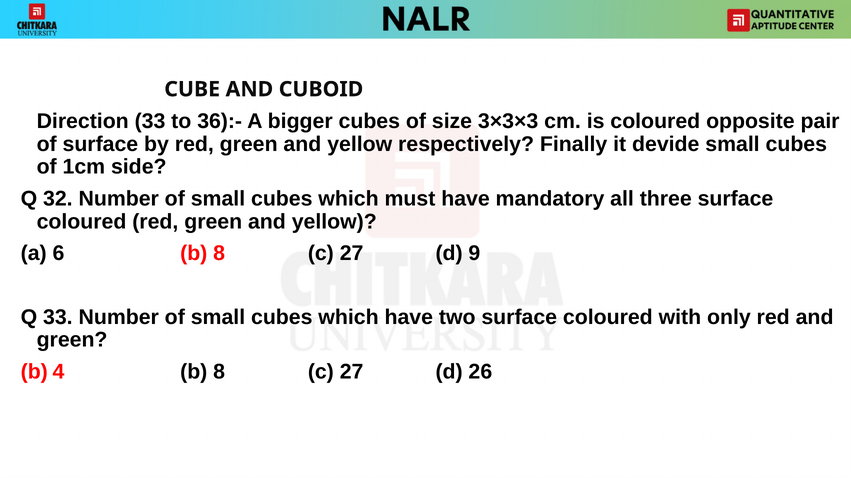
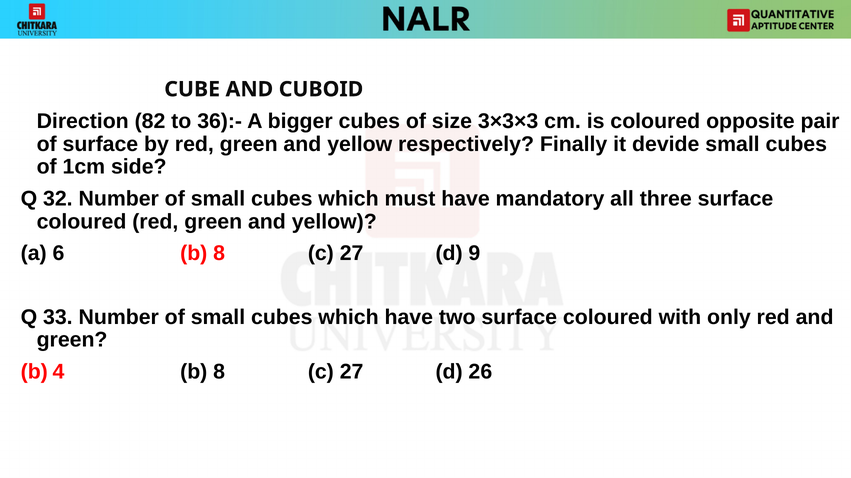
Direction 33: 33 -> 82
